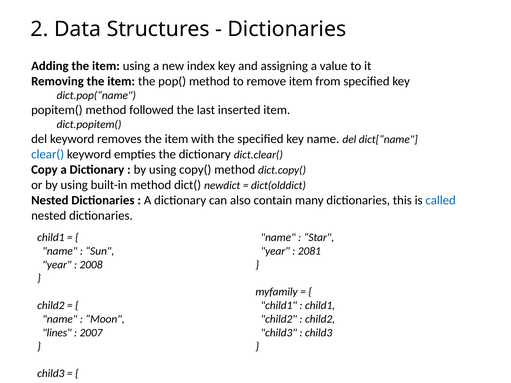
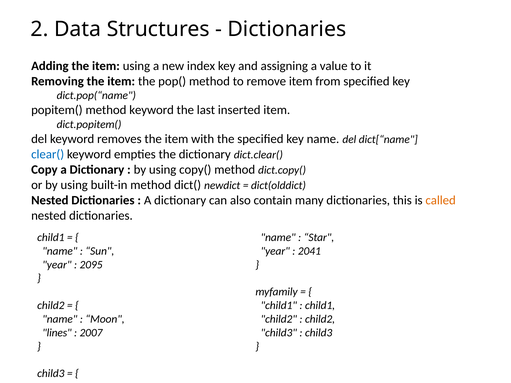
method followed: followed -> keyword
called colour: blue -> orange
2081: 2081 -> 2041
2008: 2008 -> 2095
